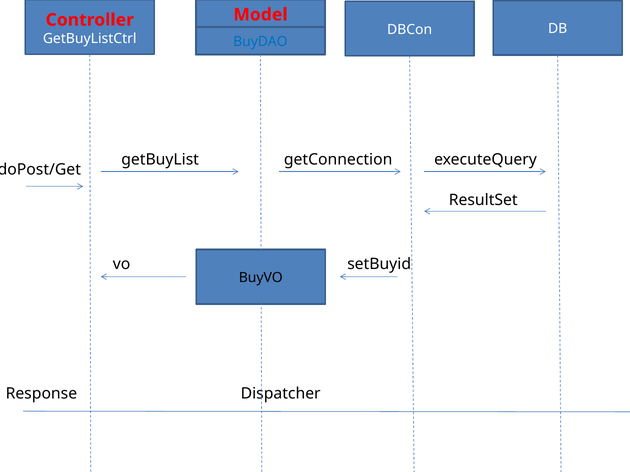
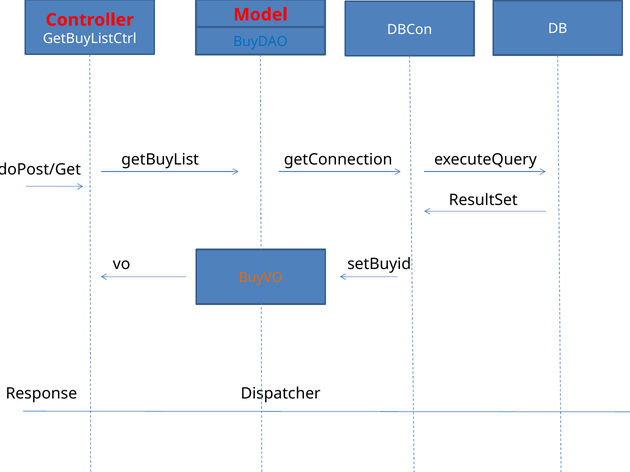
BuyVO colour: black -> orange
